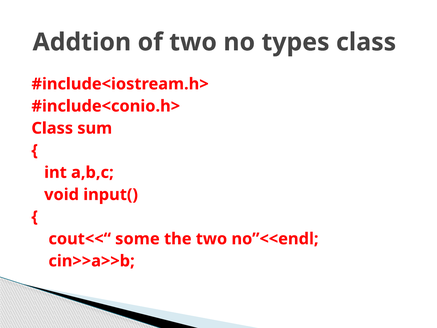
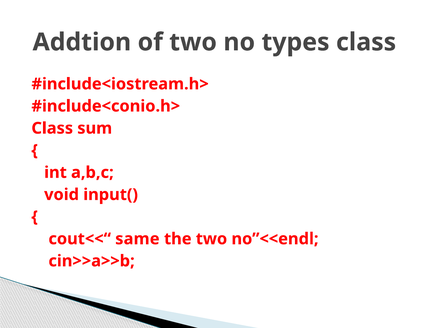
some: some -> same
